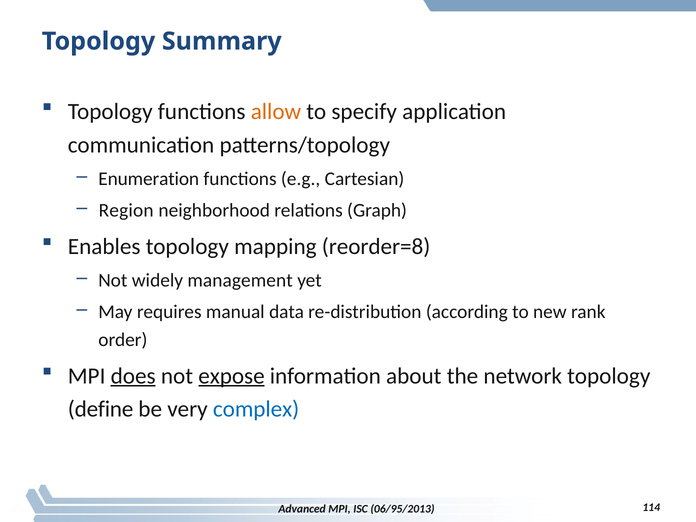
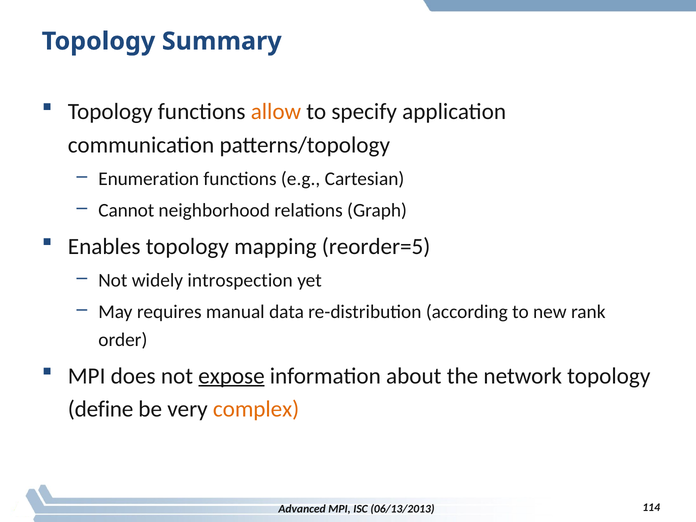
Region: Region -> Cannot
reorder=8: reorder=8 -> reorder=5
management: management -> introspection
does underline: present -> none
complex colour: blue -> orange
06/95/2013: 06/95/2013 -> 06/13/2013
